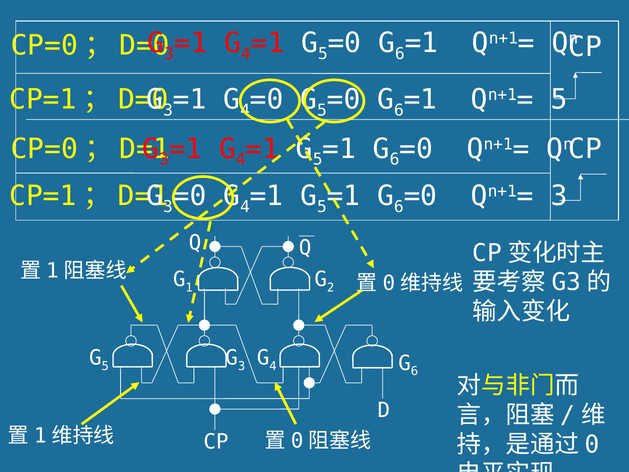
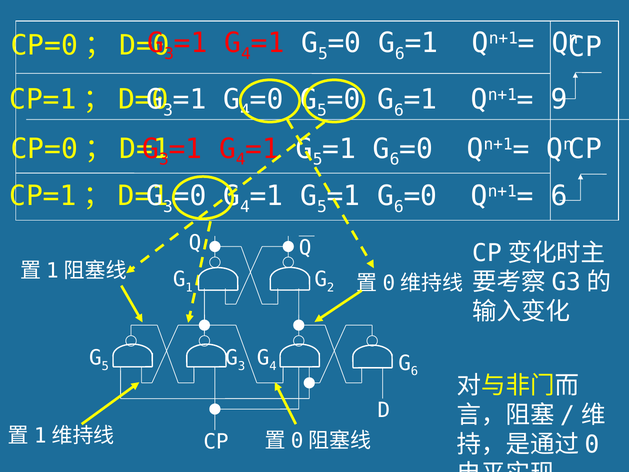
Qn+1= 5: 5 -> 9
Qn+1= 3: 3 -> 6
